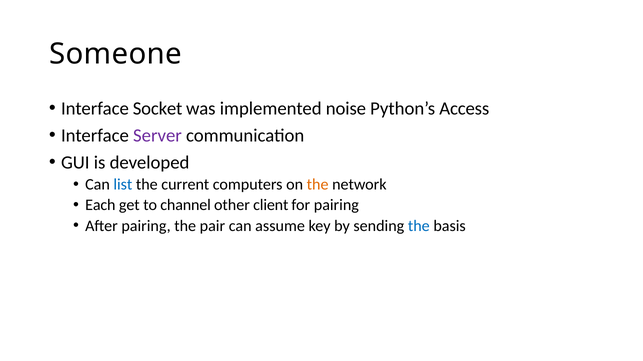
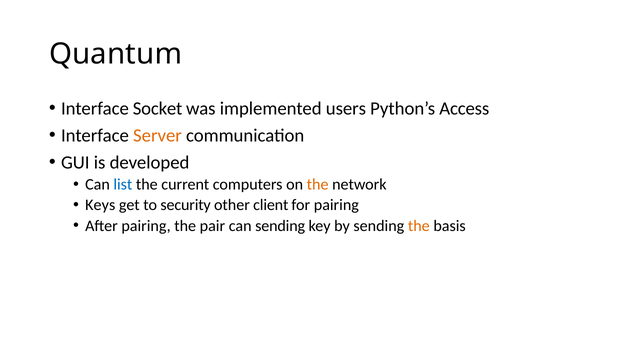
Someone: Someone -> Quantum
noise: noise -> users
Server colour: purple -> orange
Each: Each -> Keys
channel: channel -> security
can assume: assume -> sending
the at (419, 226) colour: blue -> orange
